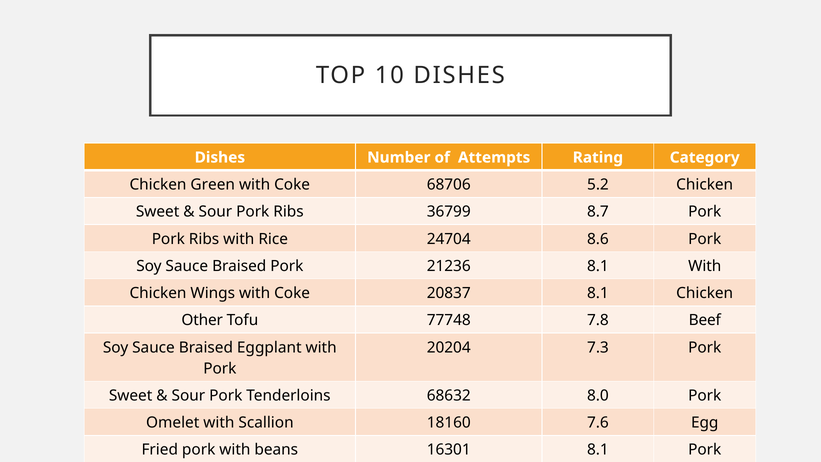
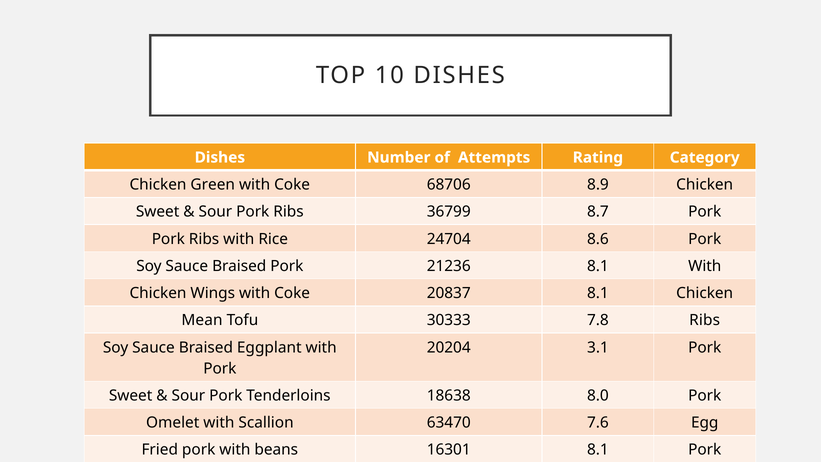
5.2: 5.2 -> 8.9
Other: Other -> Mean
77748: 77748 -> 30333
7.8 Beef: Beef -> Ribs
7.3: 7.3 -> 3.1
68632: 68632 -> 18638
18160: 18160 -> 63470
